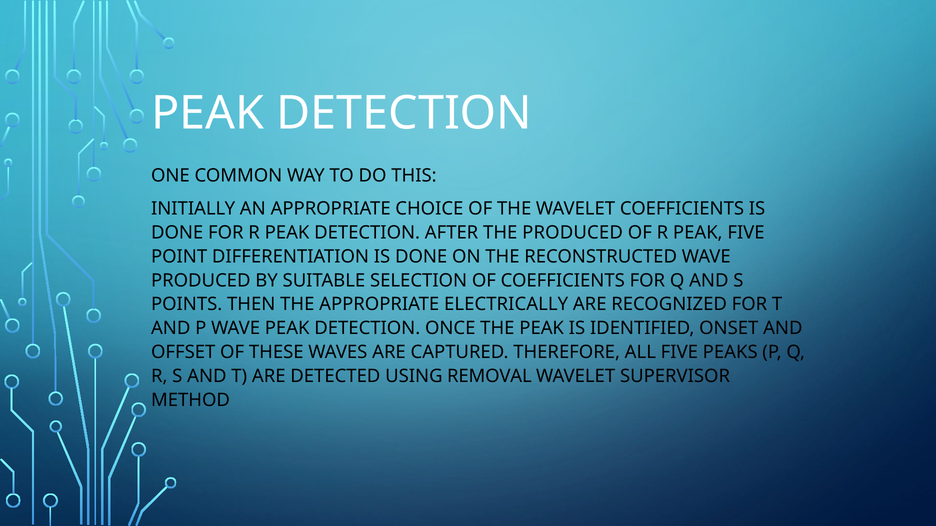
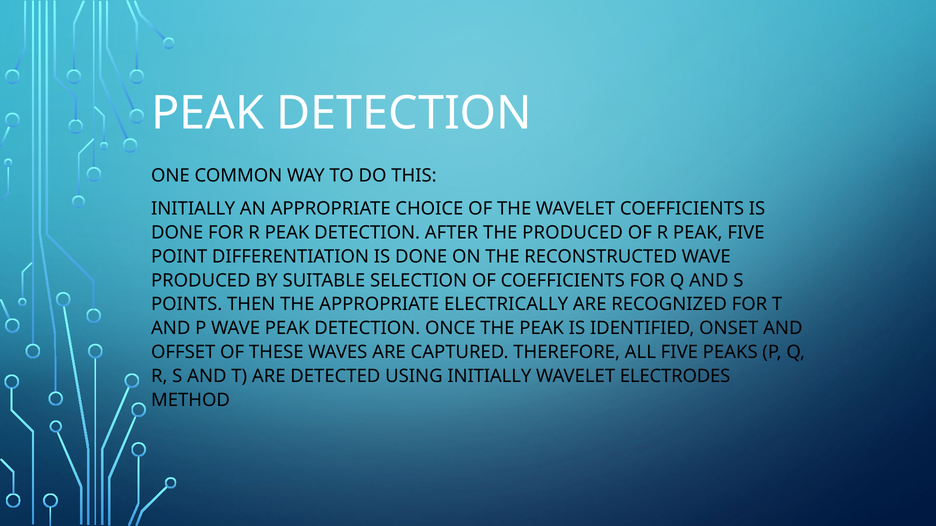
USING REMOVAL: REMOVAL -> INITIALLY
SUPERVISOR: SUPERVISOR -> ELECTRODES
